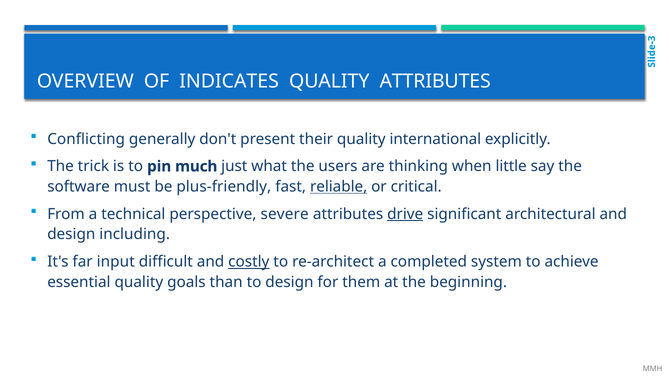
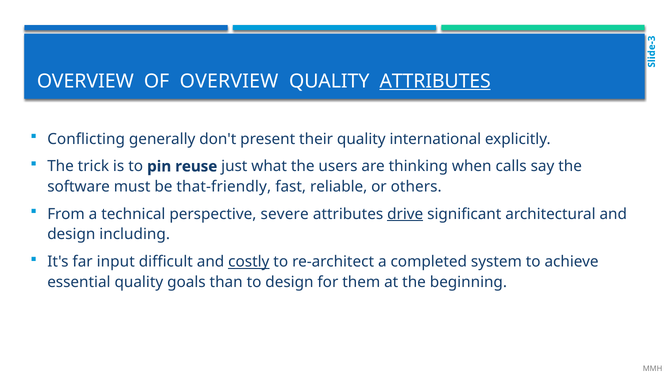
OF INDICATES: INDICATES -> OVERVIEW
ATTRIBUTES at (435, 81) underline: none -> present
much: much -> reuse
little: little -> calls
plus-friendly: plus-friendly -> that-friendly
reliable underline: present -> none
critical: critical -> others
